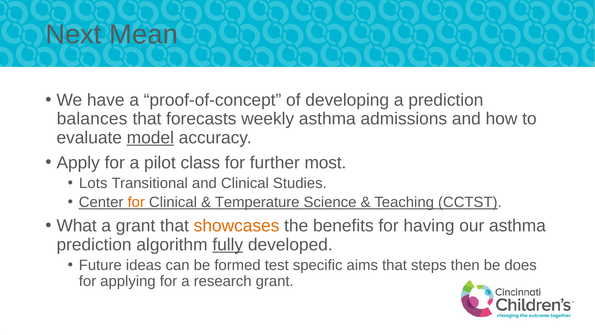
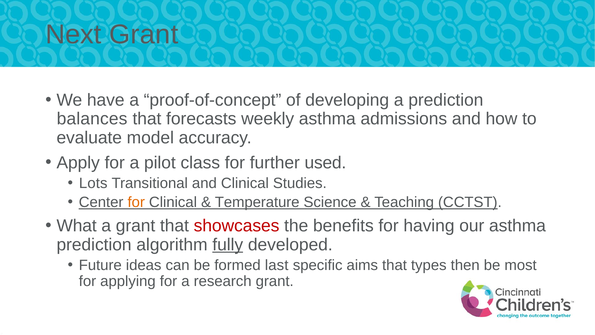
Next Mean: Mean -> Grant
model underline: present -> none
most: most -> used
showcases colour: orange -> red
test: test -> last
steps: steps -> types
does: does -> most
